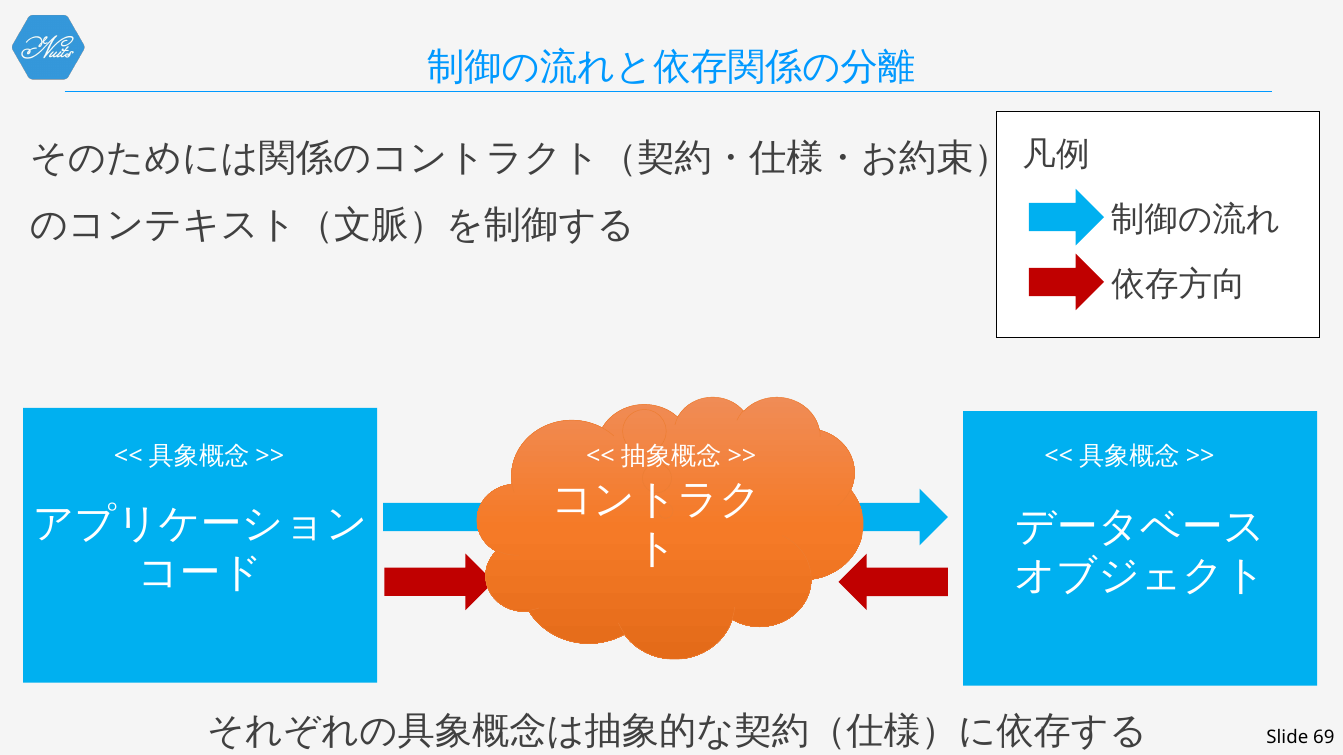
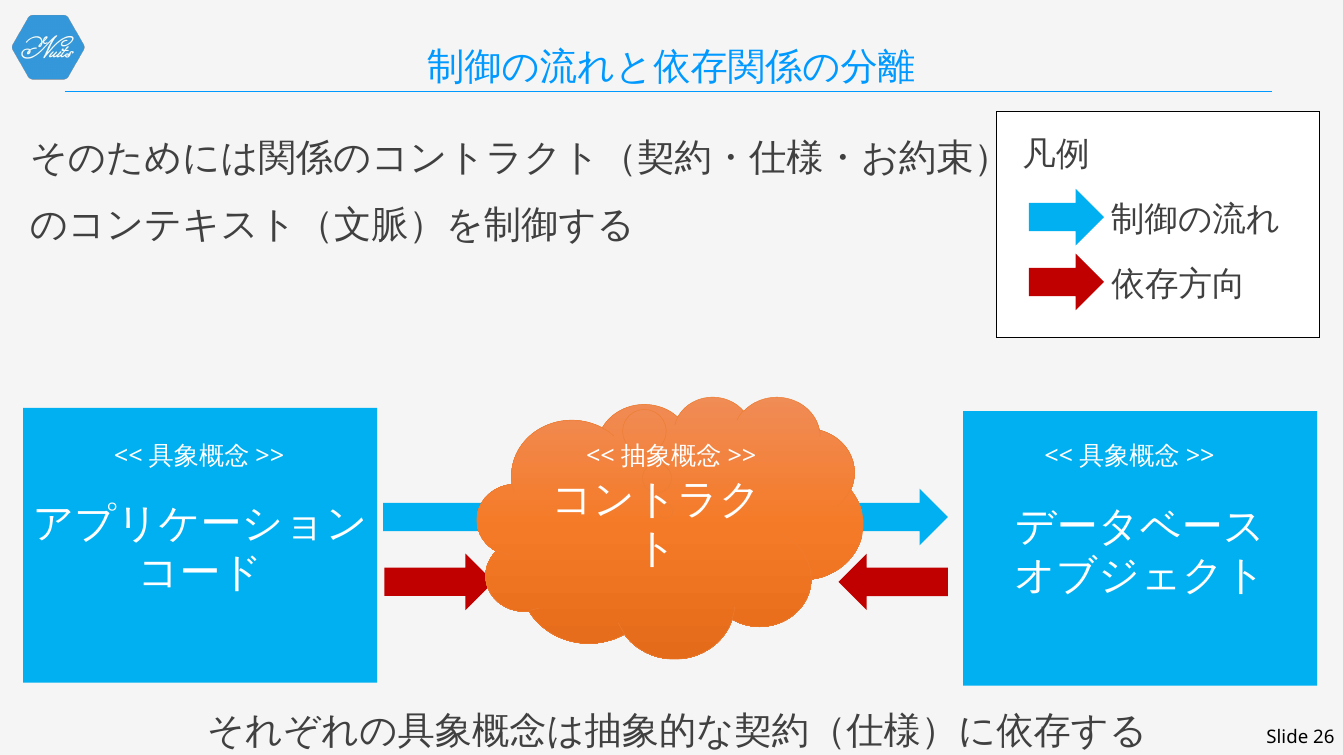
69: 69 -> 26
